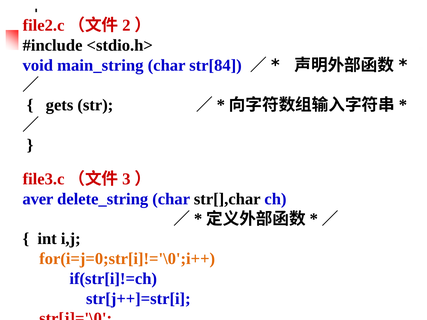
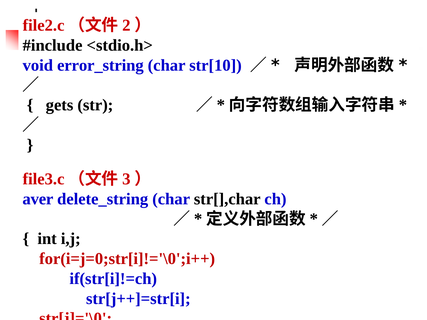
main_string: main_string -> error_string
str[84: str[84 -> str[10
for(i=j=0;str[i]!='\0';i++ colour: orange -> red
